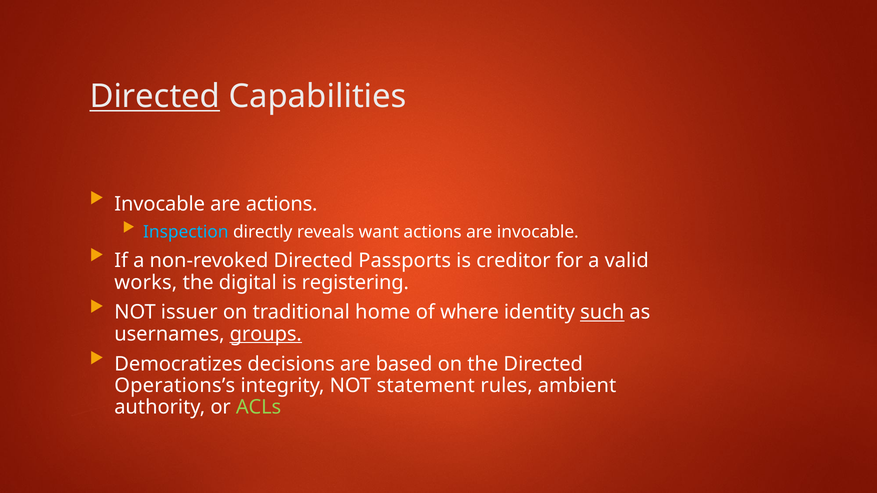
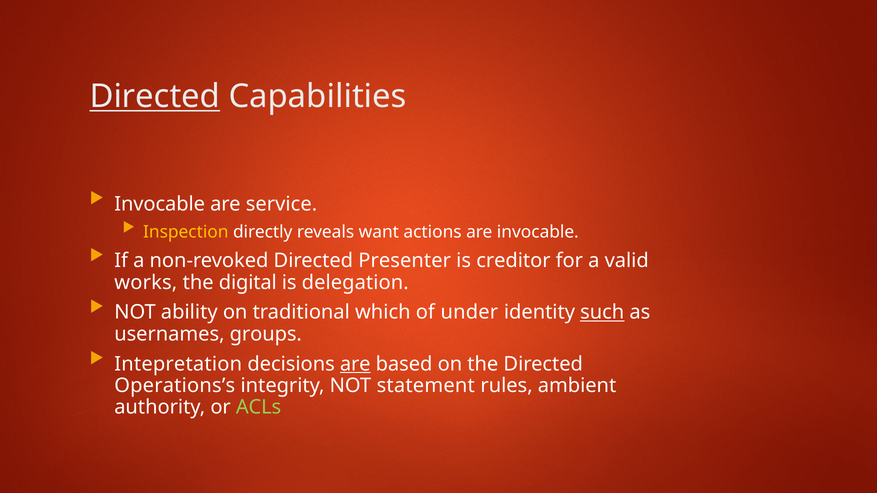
are actions: actions -> service
Inspection colour: light blue -> yellow
Passports: Passports -> Presenter
registering: registering -> delegation
issuer: issuer -> ability
home: home -> which
where: where -> under
groups underline: present -> none
Democratizes: Democratizes -> Intepretation
are at (355, 364) underline: none -> present
